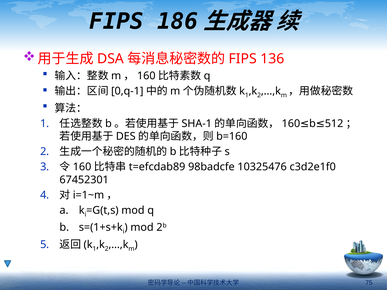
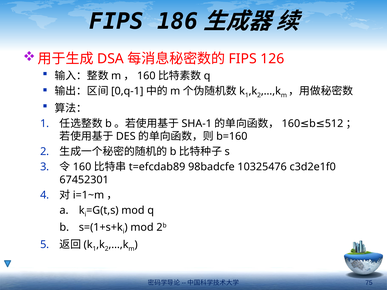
136: 136 -> 126
